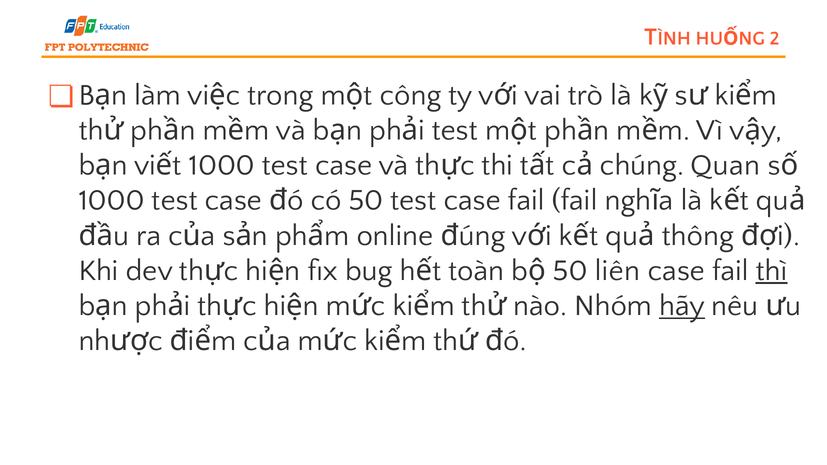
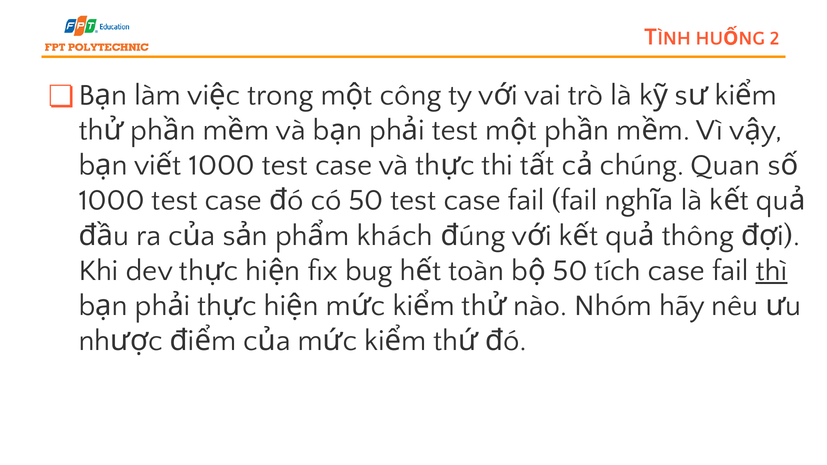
online: online -> khách
liên: liên -> tích
hãy underline: present -> none
